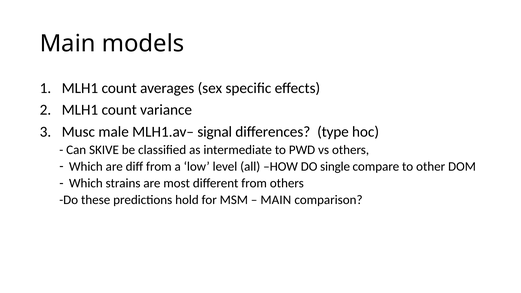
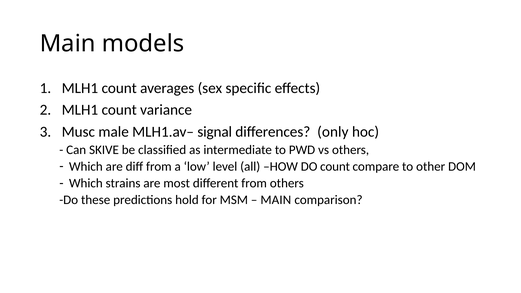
type: type -> only
DO single: single -> count
